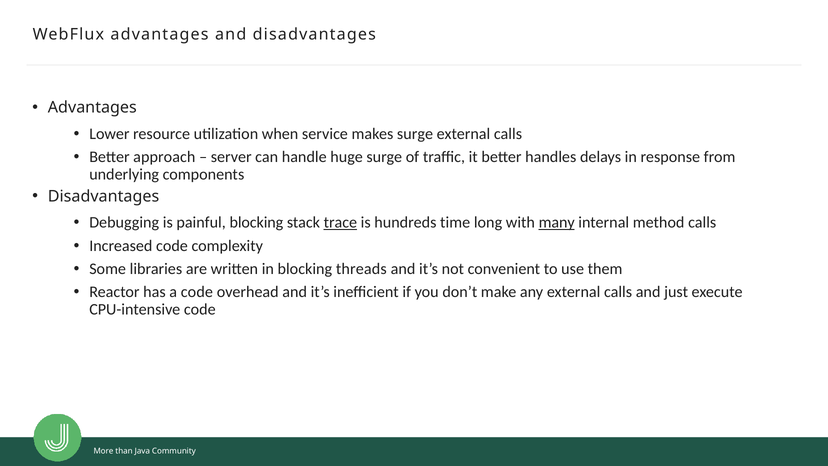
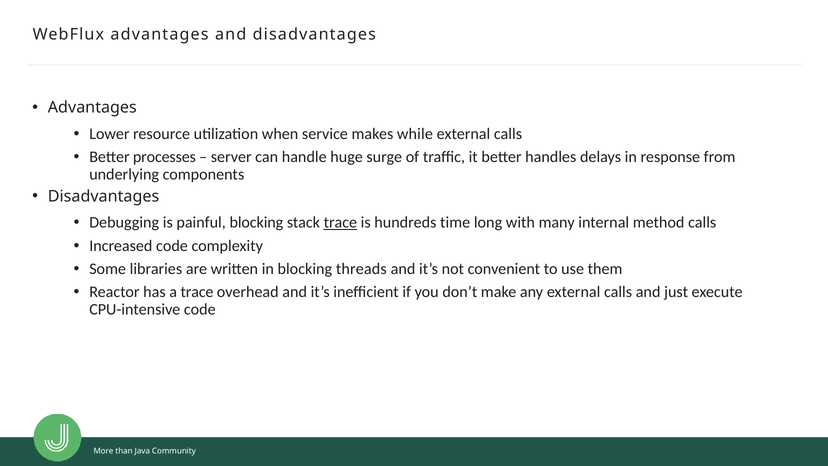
makes surge: surge -> while
approach: approach -> processes
many underline: present -> none
a code: code -> trace
